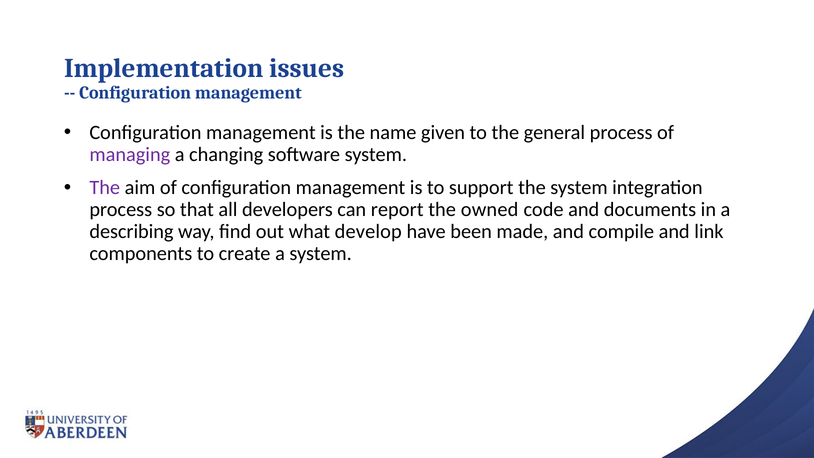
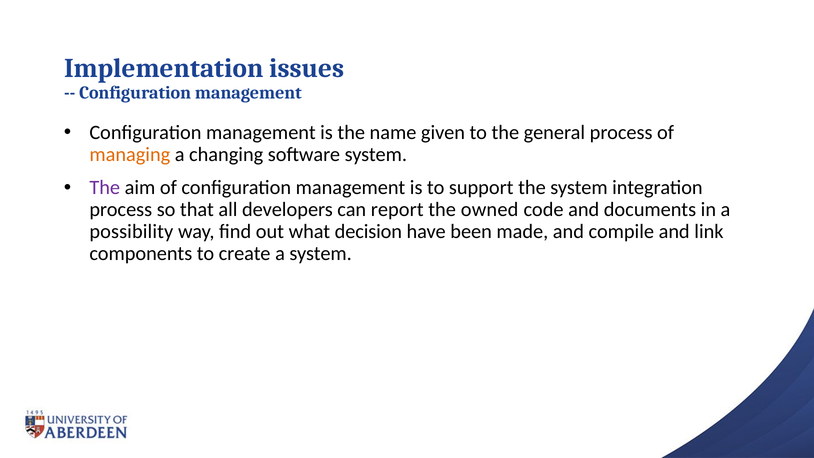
managing colour: purple -> orange
describing: describing -> possibility
develop: develop -> decision
